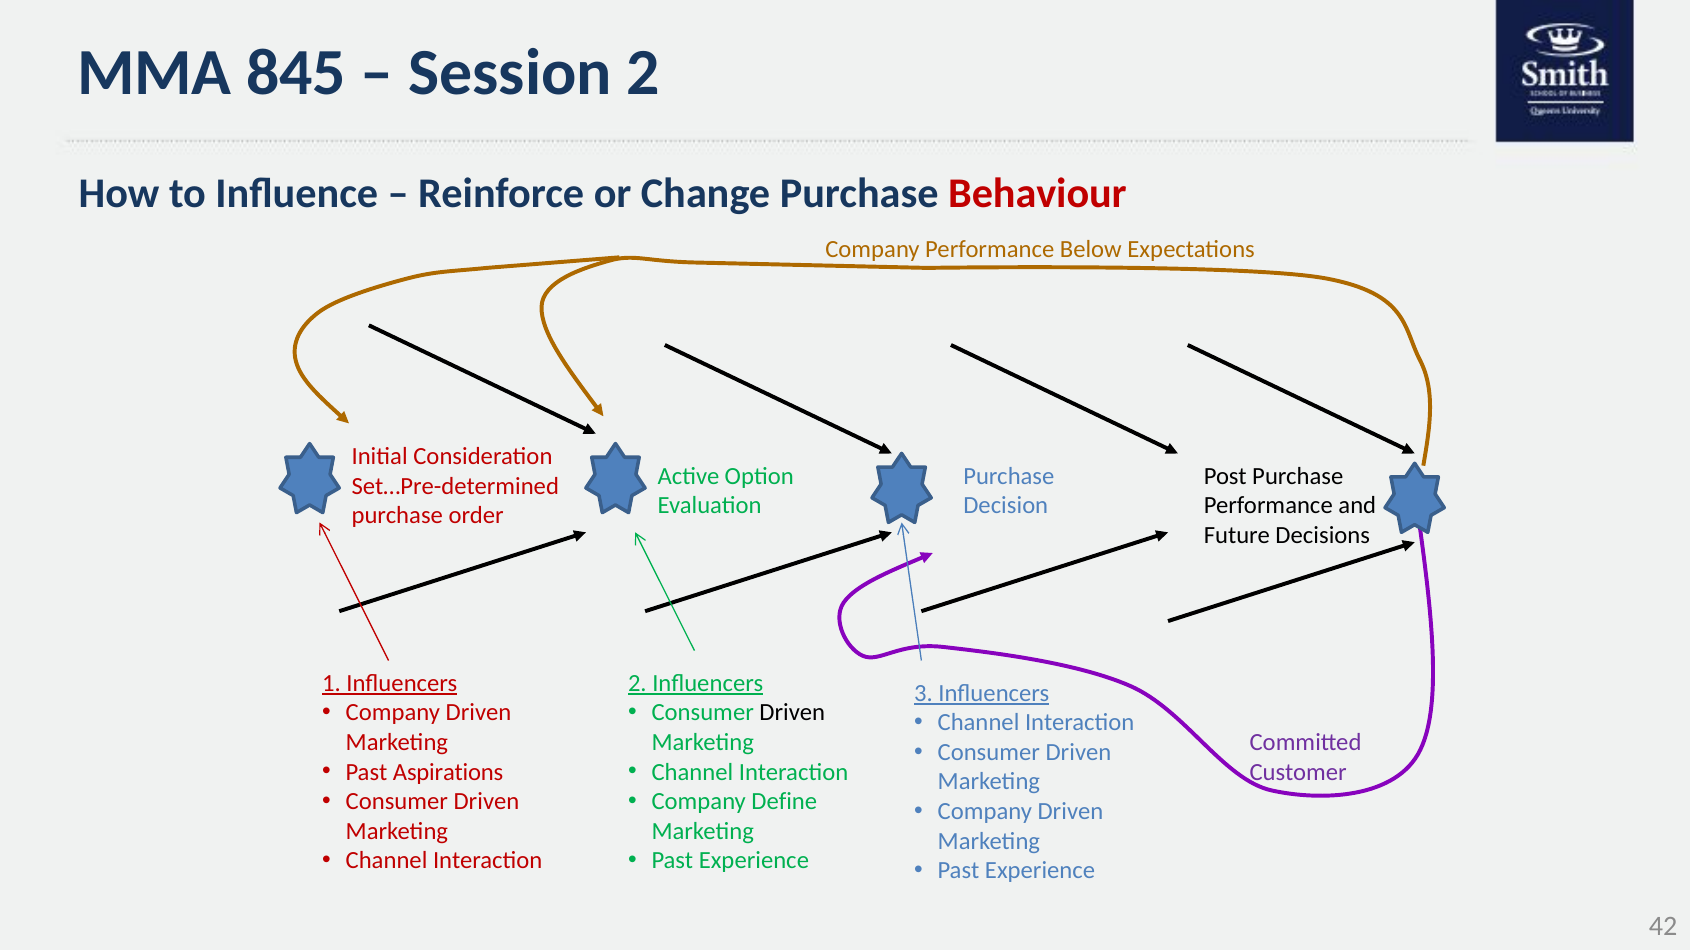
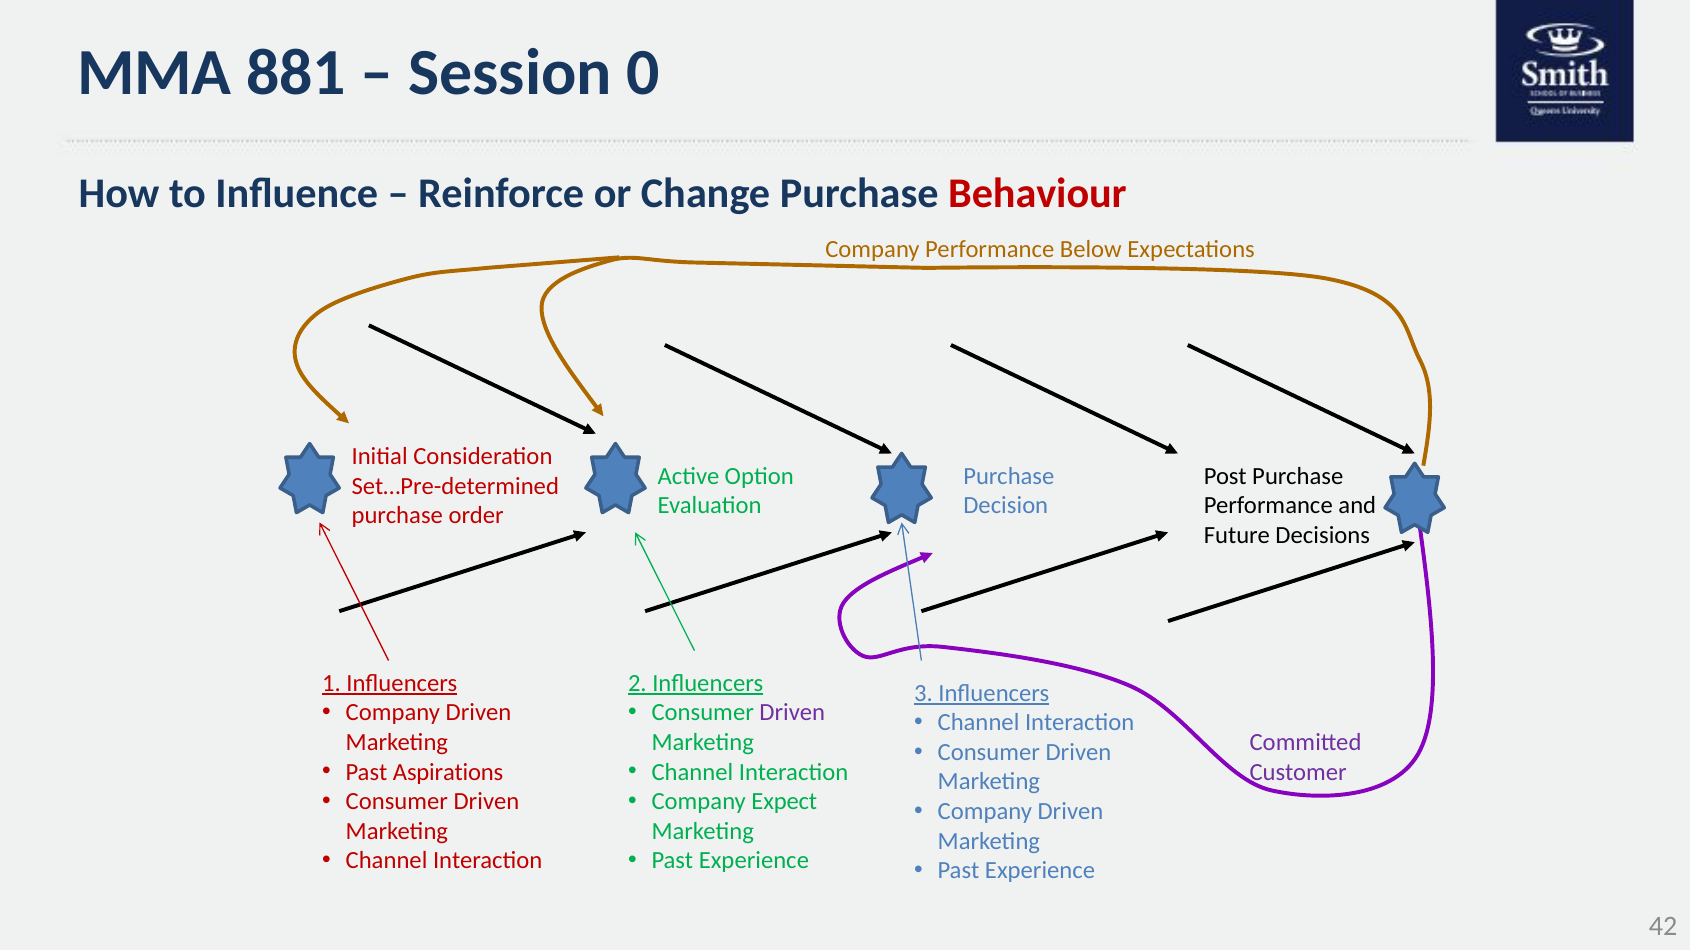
845: 845 -> 881
Session 2: 2 -> 0
Driven at (792, 713) colour: black -> purple
Define: Define -> Expect
